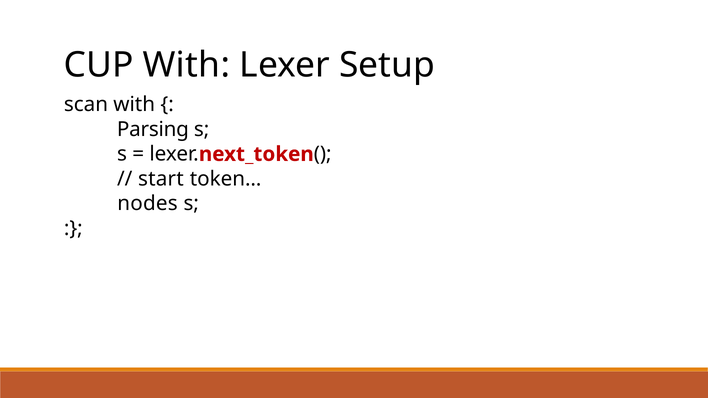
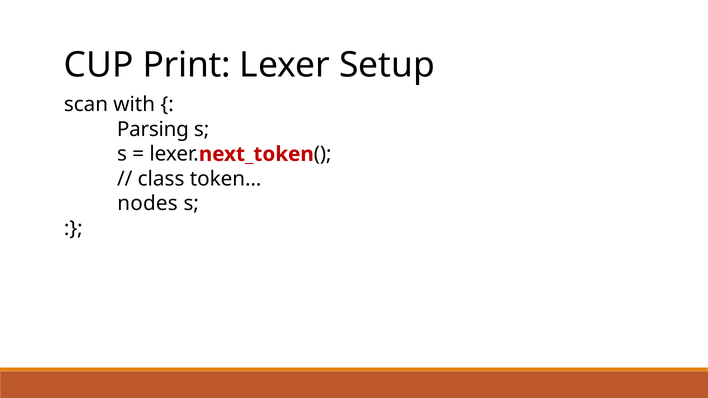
CUP With: With -> Print
start: start -> class
